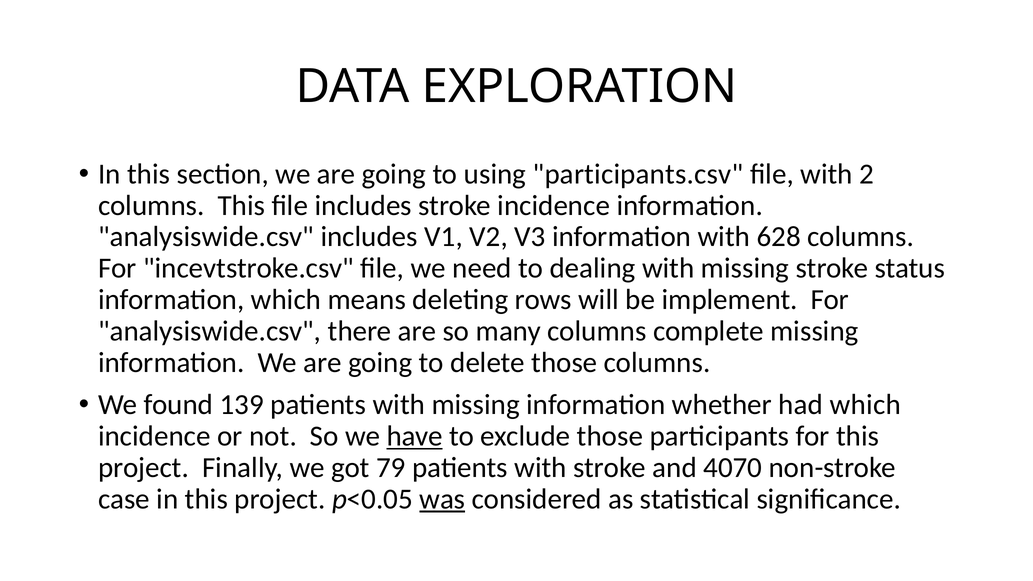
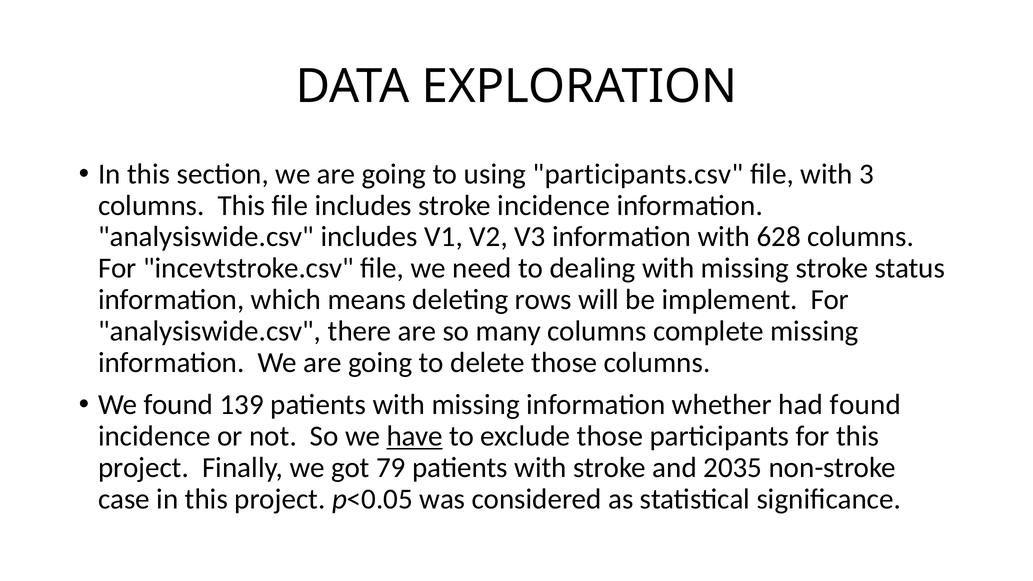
2: 2 -> 3
had which: which -> found
4070: 4070 -> 2035
was underline: present -> none
